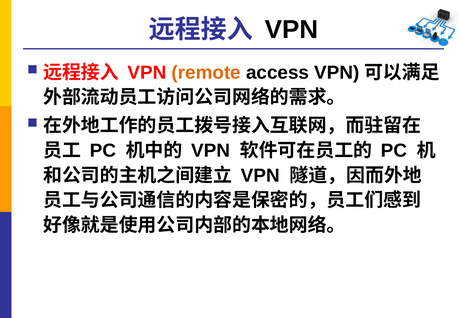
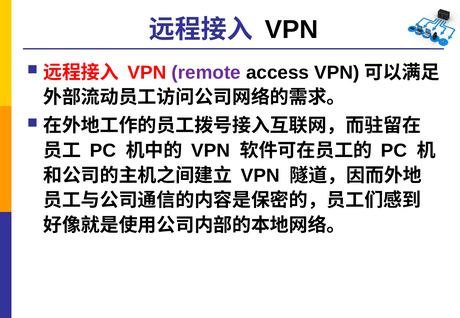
remote colour: orange -> purple
